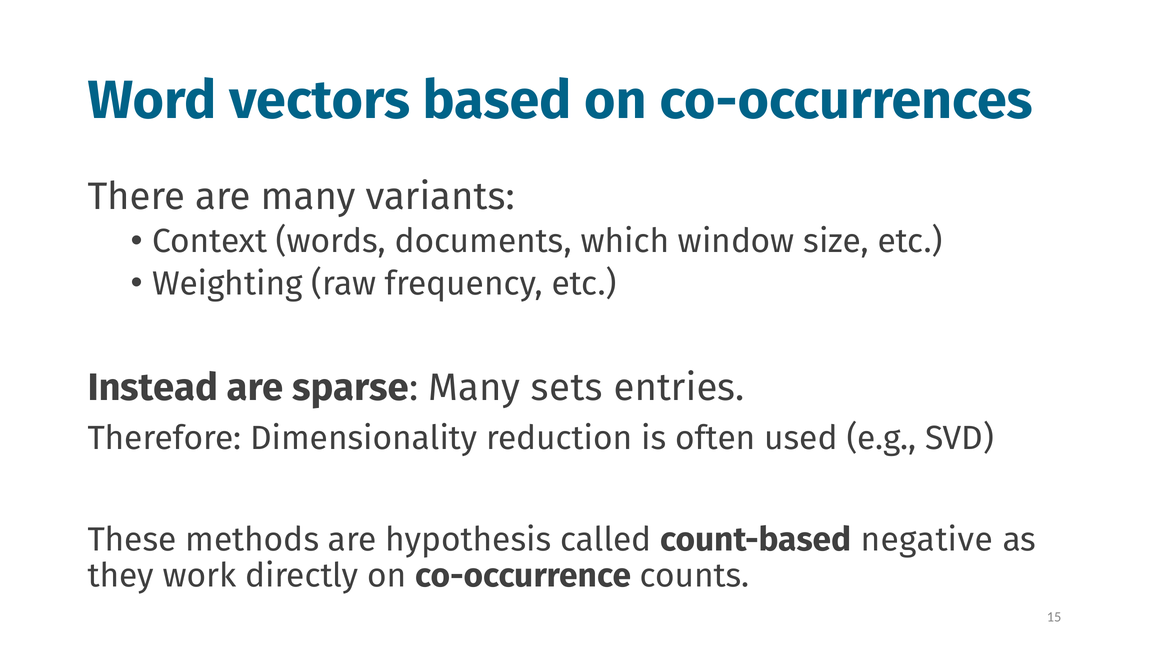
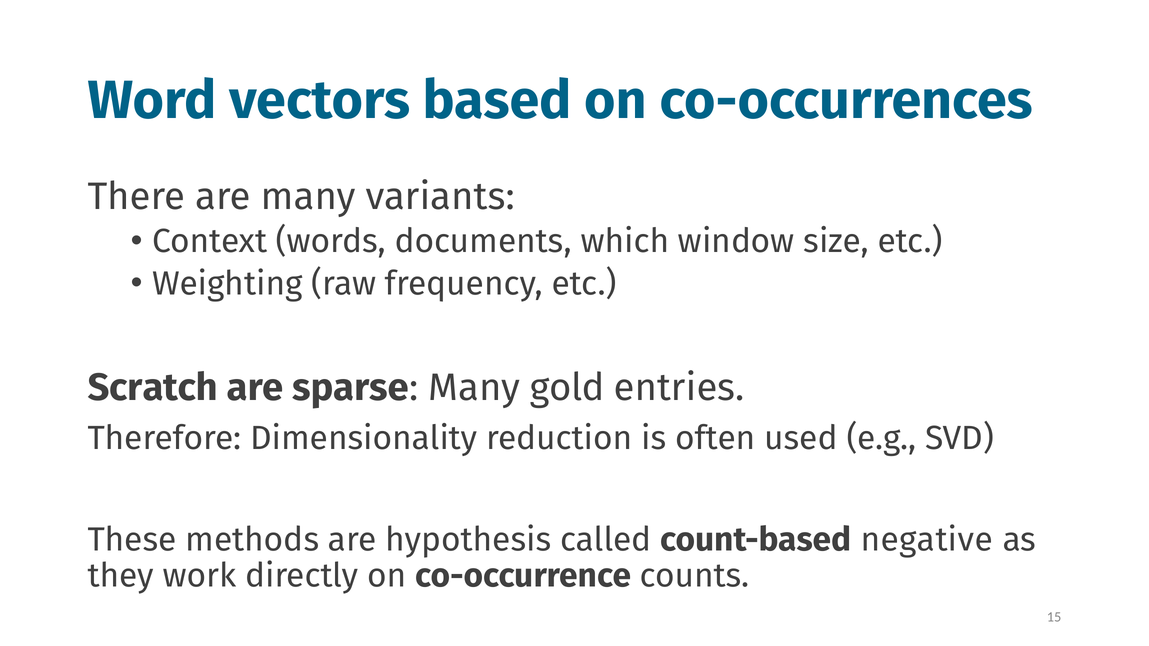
Instead: Instead -> Scratch
sets: sets -> gold
